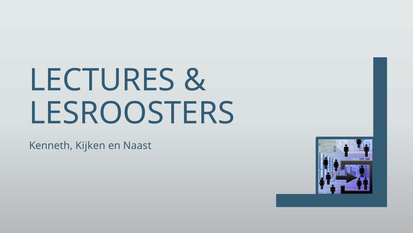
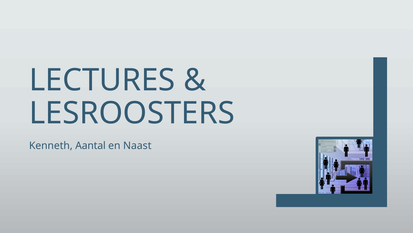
Kijken: Kijken -> Aantal
